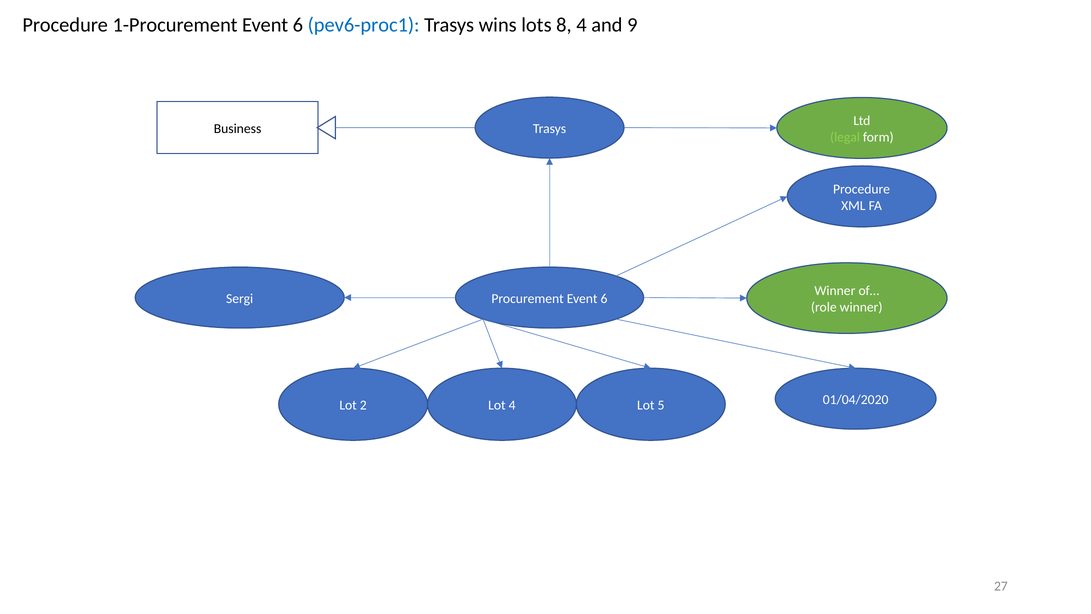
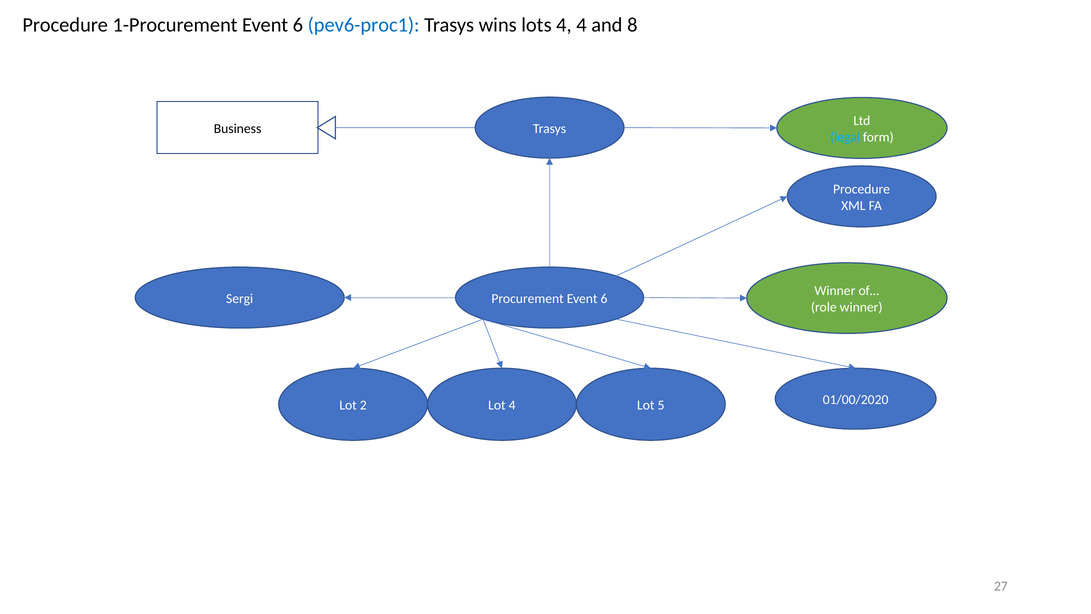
lots 8: 8 -> 4
9: 9 -> 8
legal colour: light green -> light blue
01/04/2020: 01/04/2020 -> 01/00/2020
